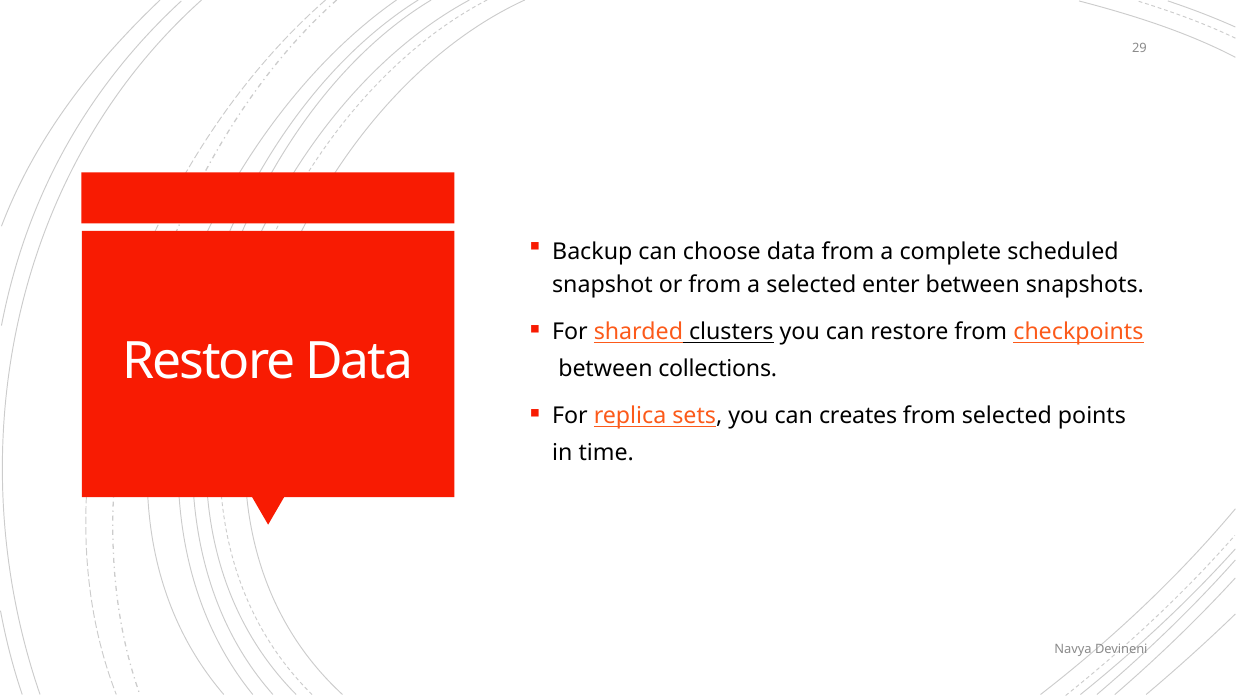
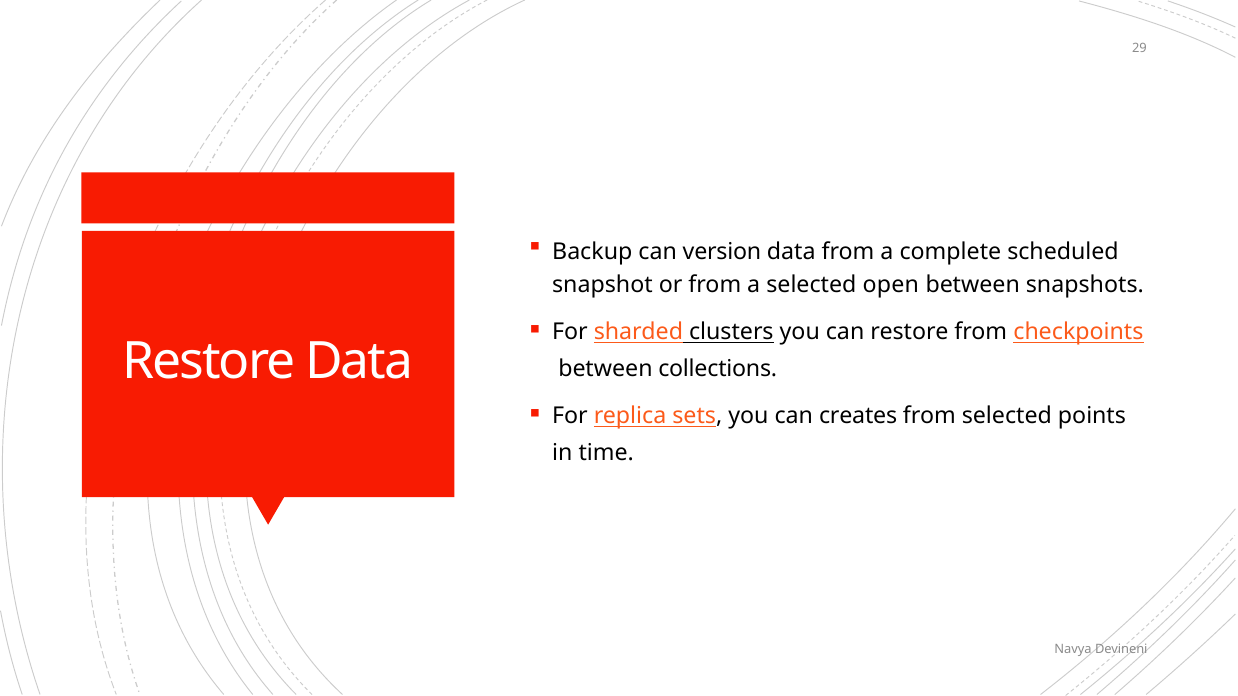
choose: choose -> version
enter: enter -> open
